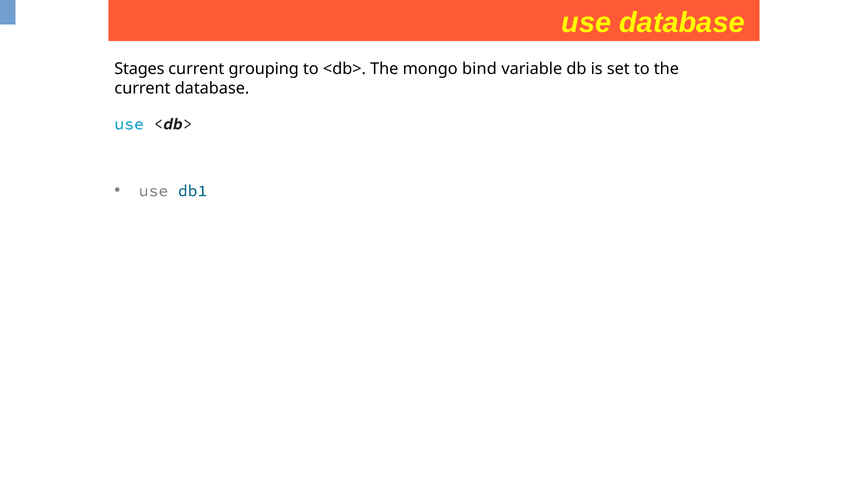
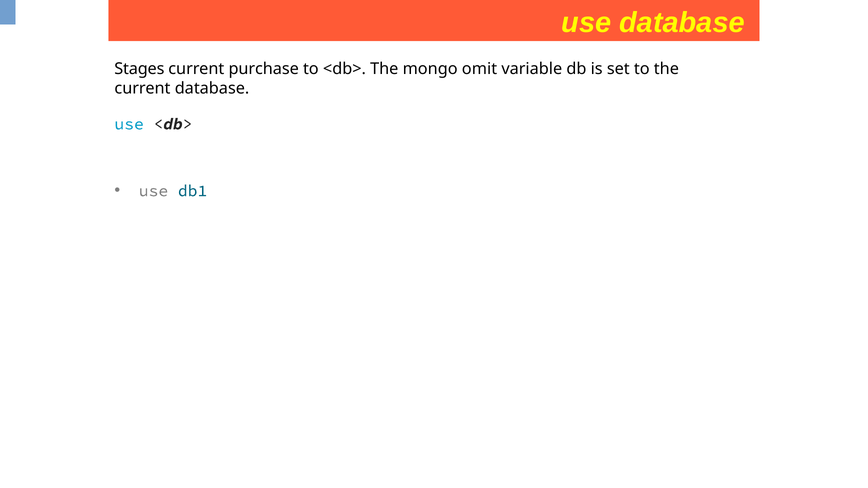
grouping: grouping -> purchase
bind: bind -> omit
